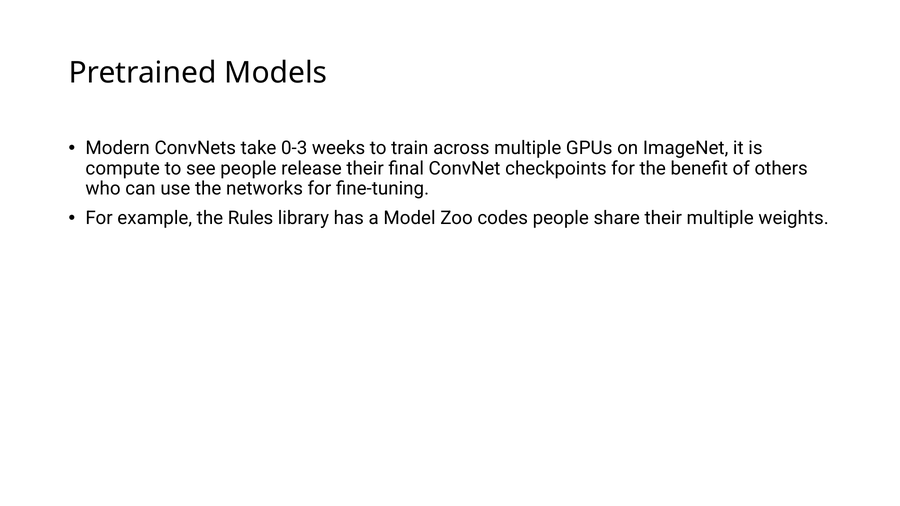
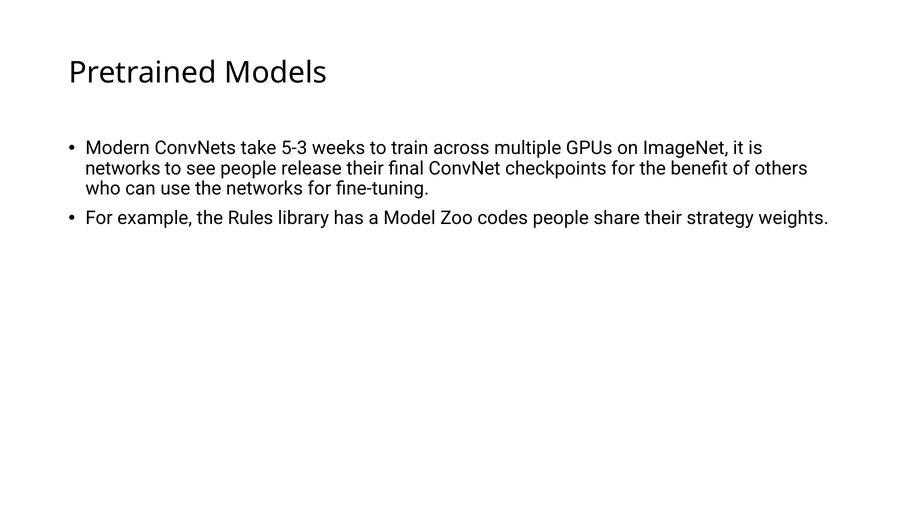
0-3: 0-3 -> 5-3
compute at (123, 168): compute -> networks
their multiple: multiple -> strategy
